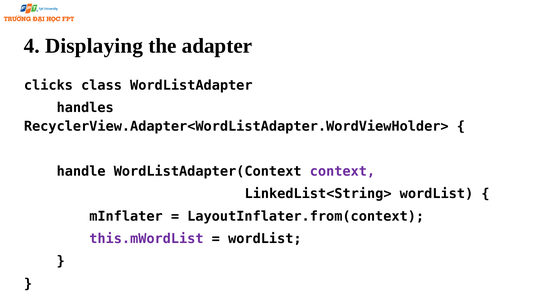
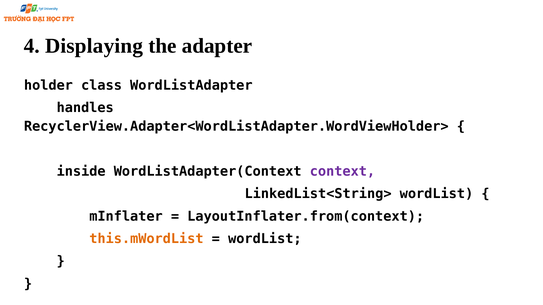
clicks: clicks -> holder
handle: handle -> inside
this.mWordList colour: purple -> orange
